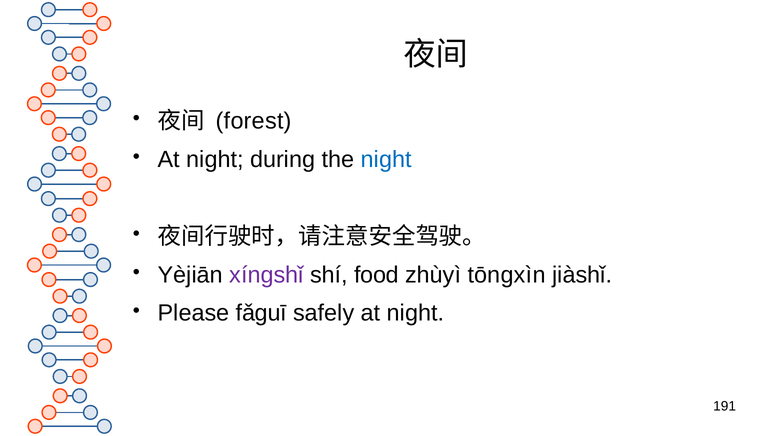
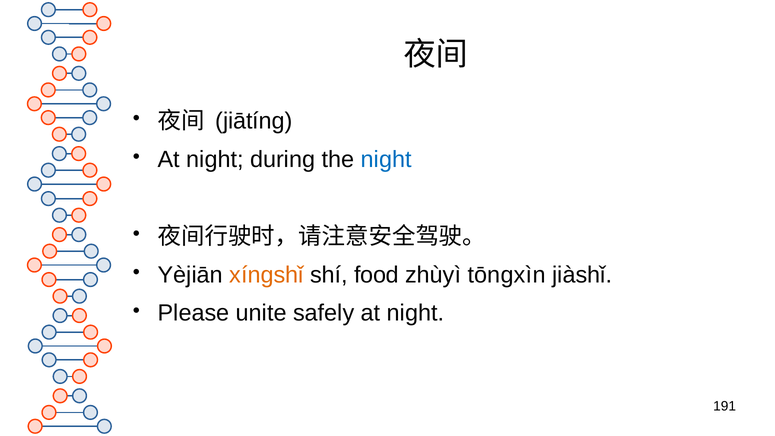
forest: forest -> jiātíng
xíngshǐ colour: purple -> orange
fǎguī: fǎguī -> unite
